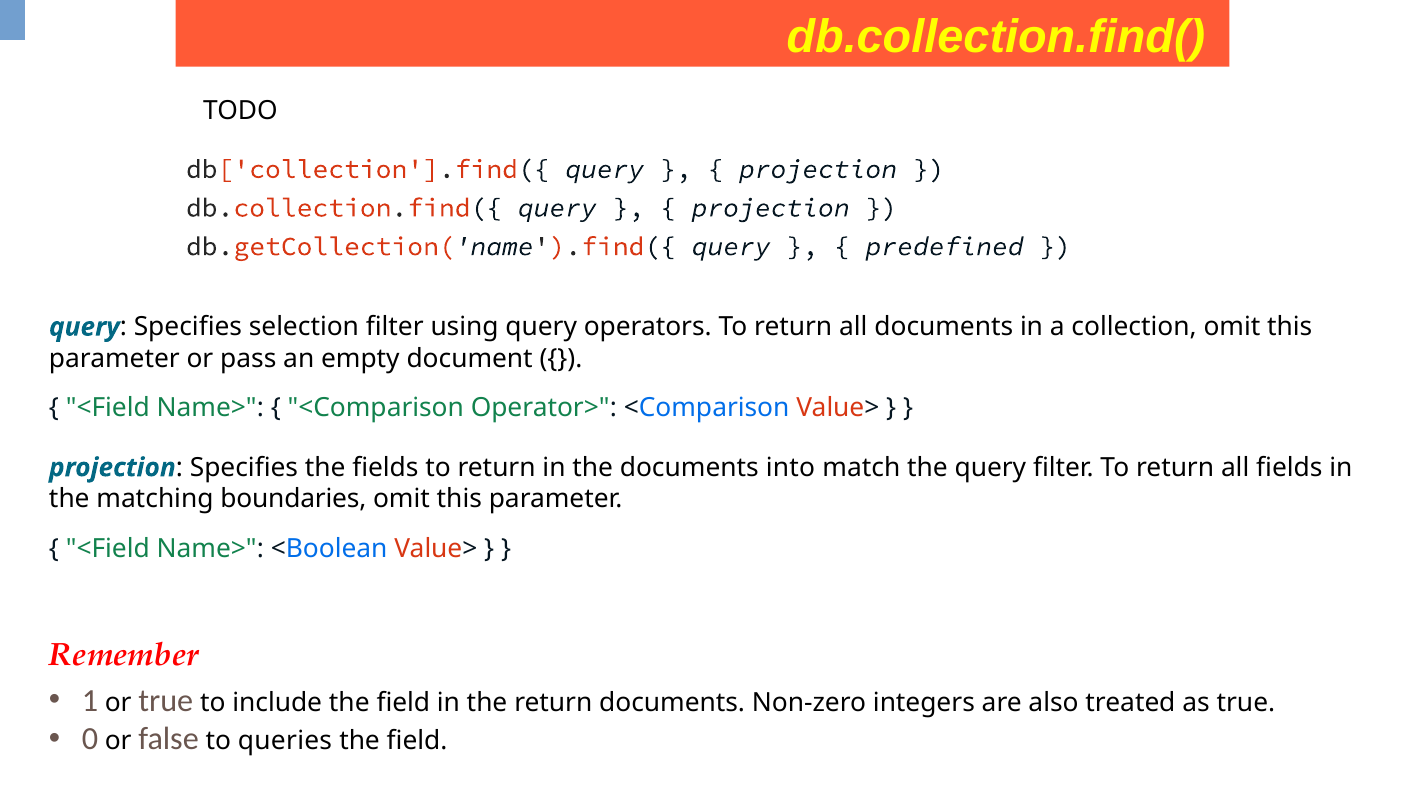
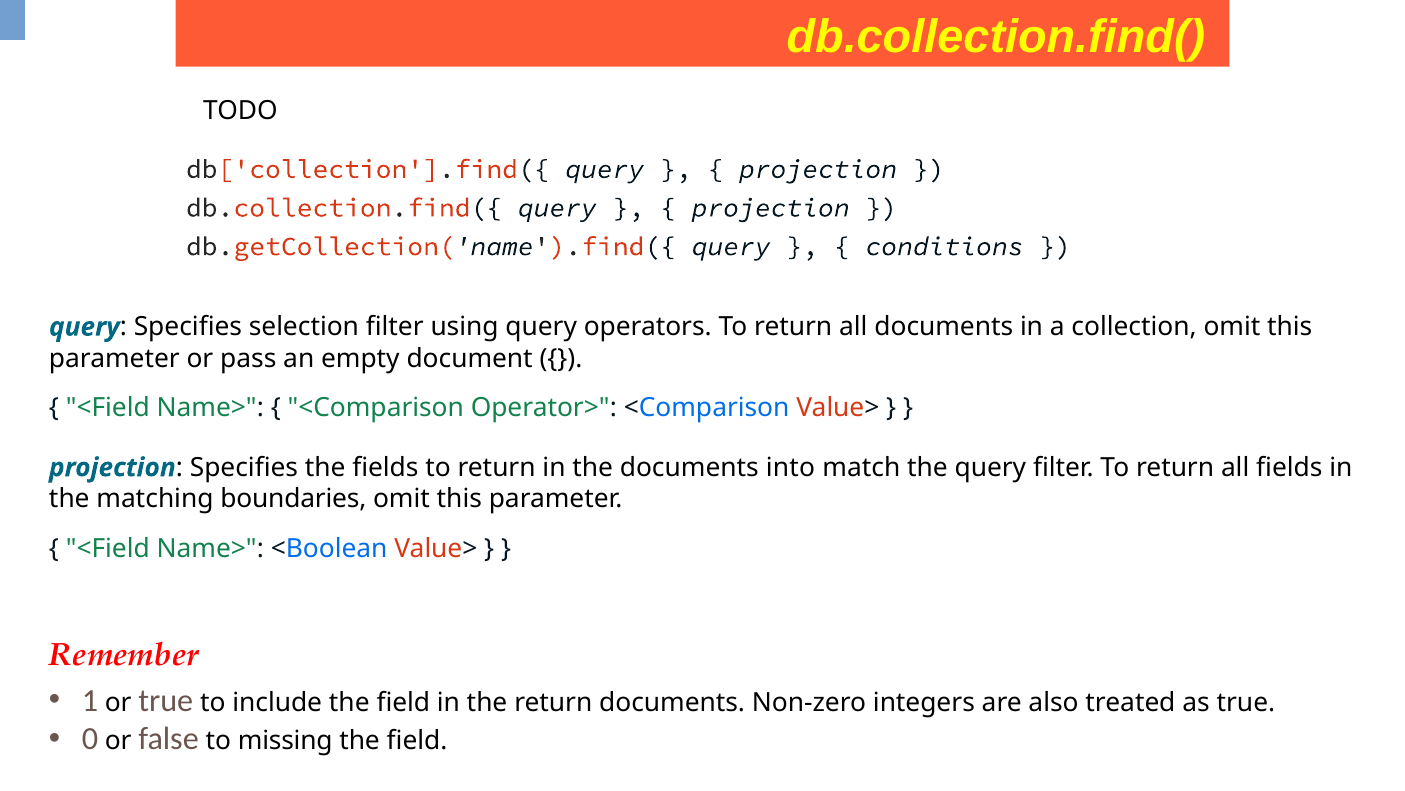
predefined: predefined -> conditions
queries: queries -> missing
